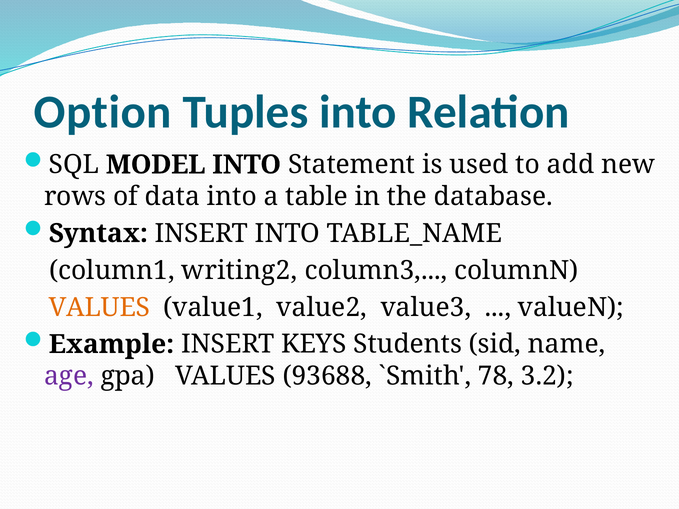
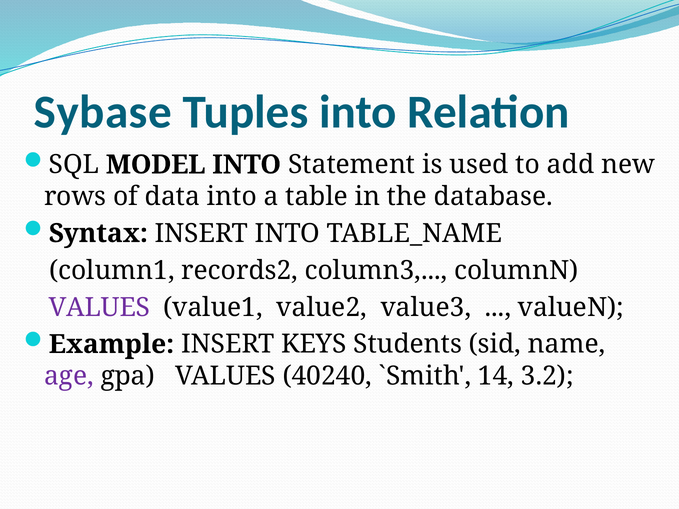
Option: Option -> Sybase
writing2: writing2 -> records2
VALUES at (100, 307) colour: orange -> purple
93688: 93688 -> 40240
78: 78 -> 14
